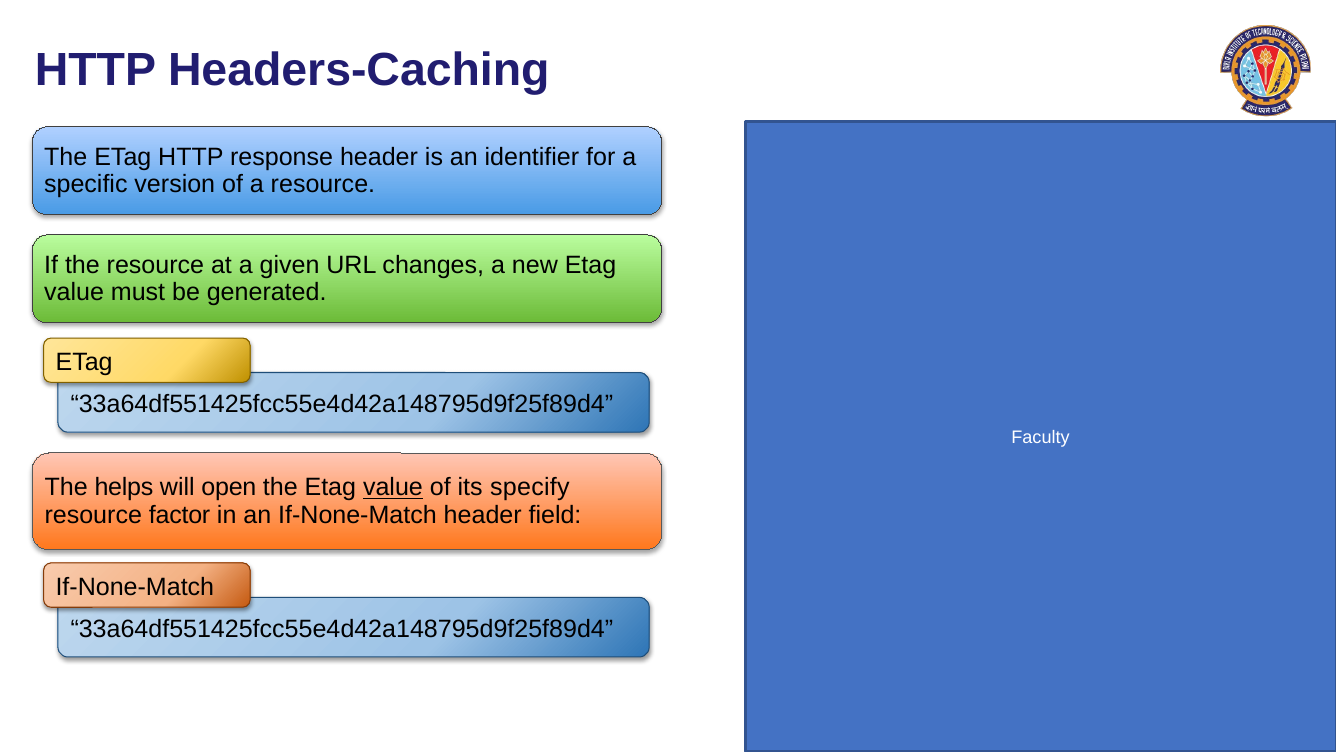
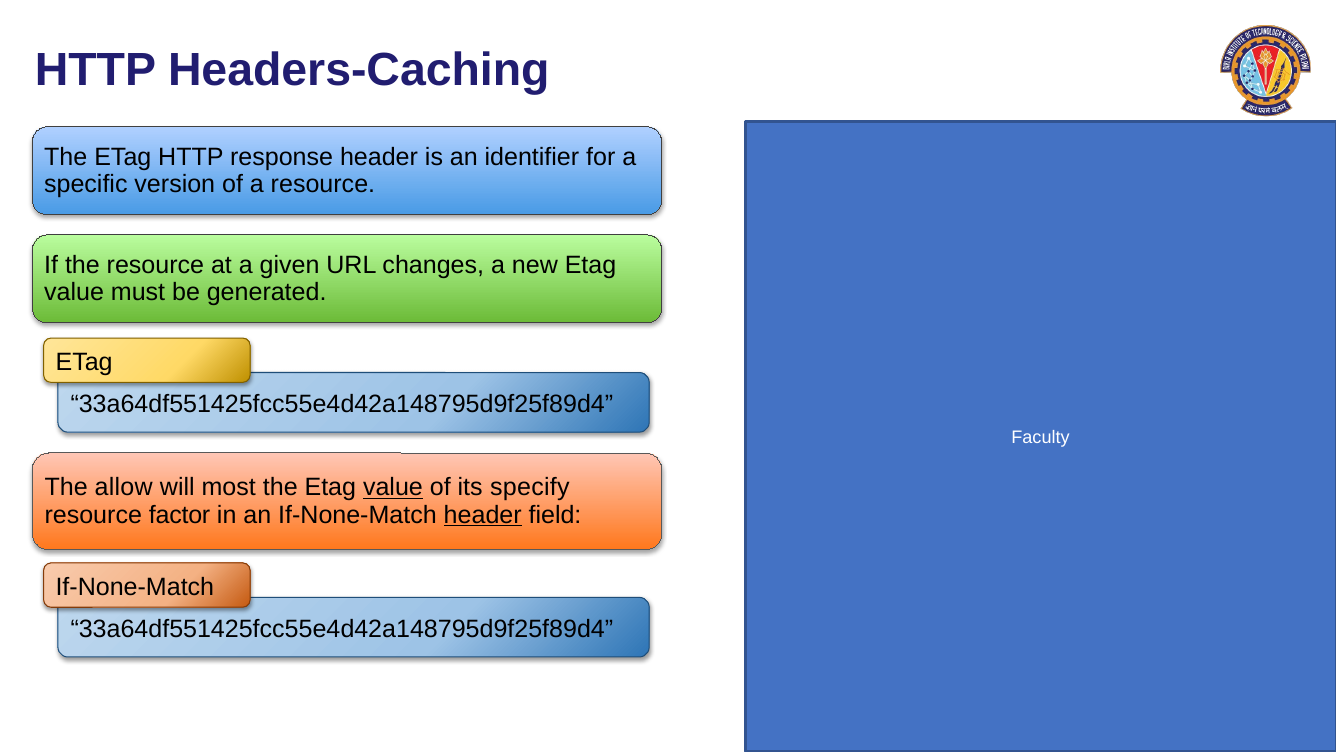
helps: helps -> allow
open: open -> most
header at (483, 514) underline: none -> present
